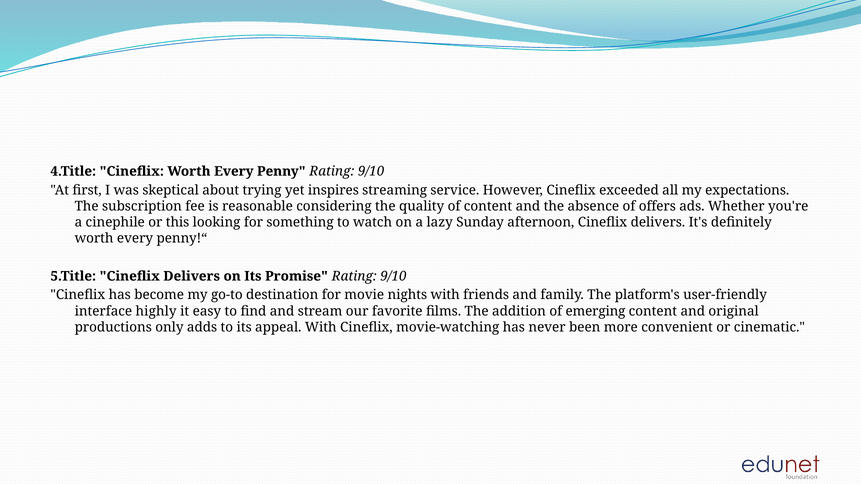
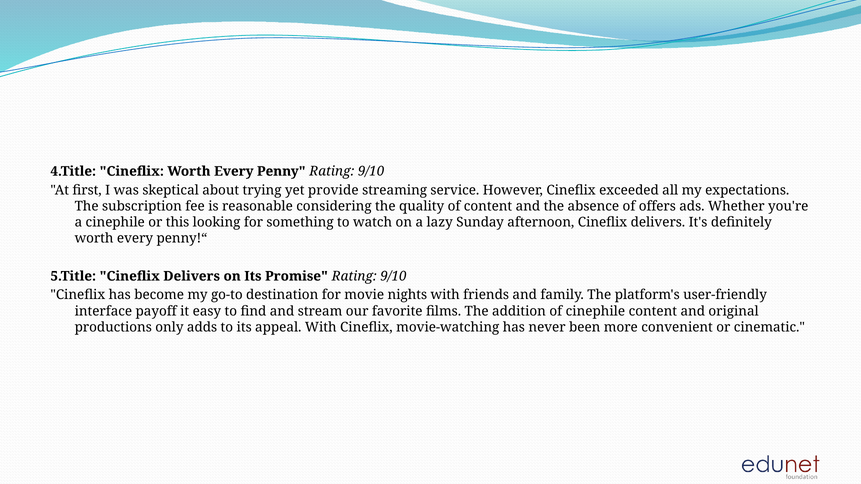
inspires: inspires -> provide
highly: highly -> payoff
of emerging: emerging -> cinephile
